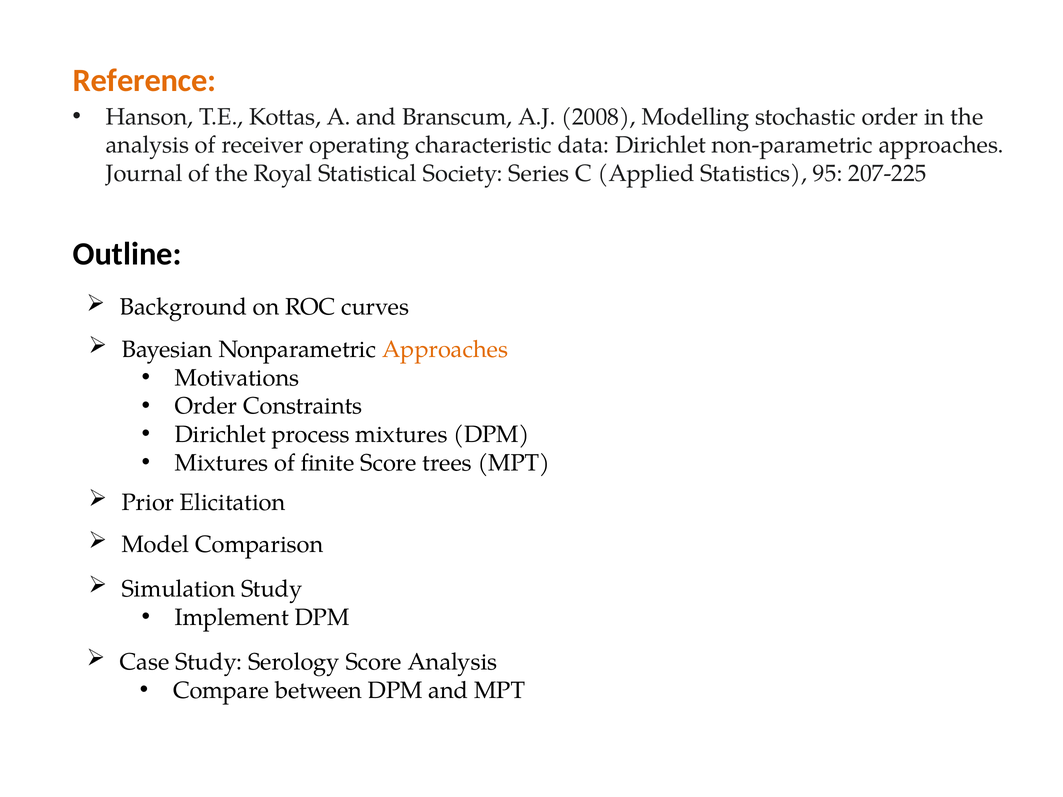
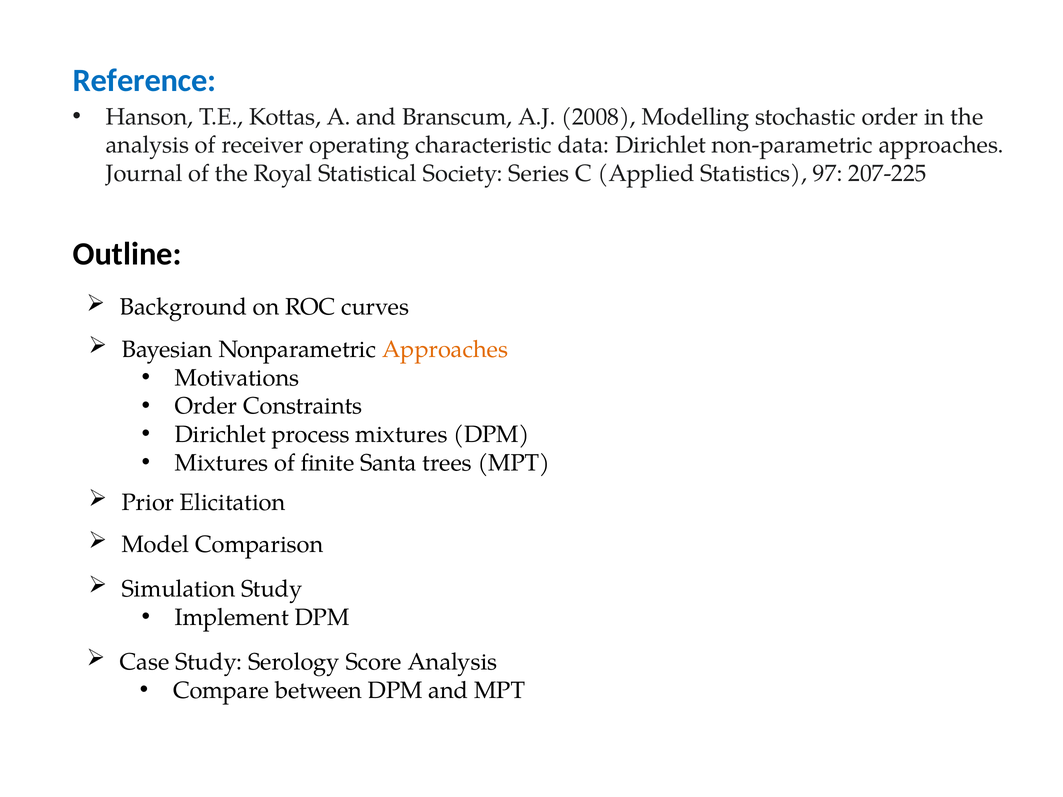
Reference colour: orange -> blue
95: 95 -> 97
finite Score: Score -> Santa
